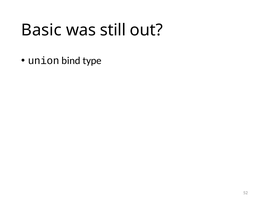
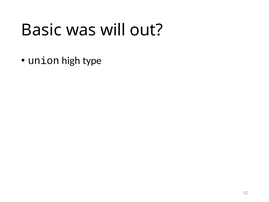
still: still -> will
bind: bind -> high
